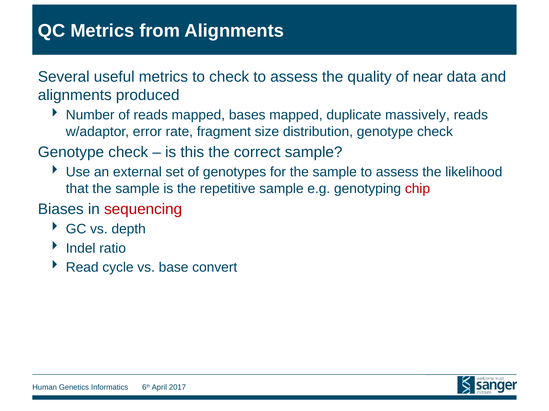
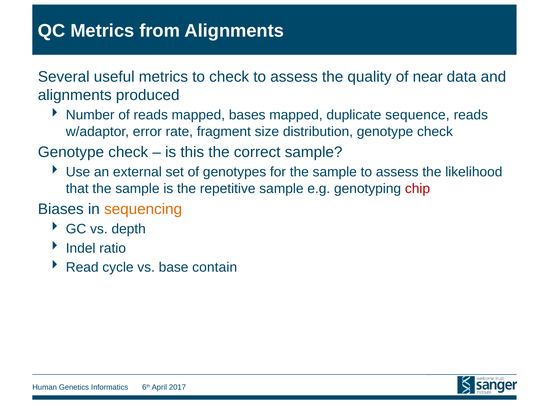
massively: massively -> sequence
sequencing colour: red -> orange
convert: convert -> contain
